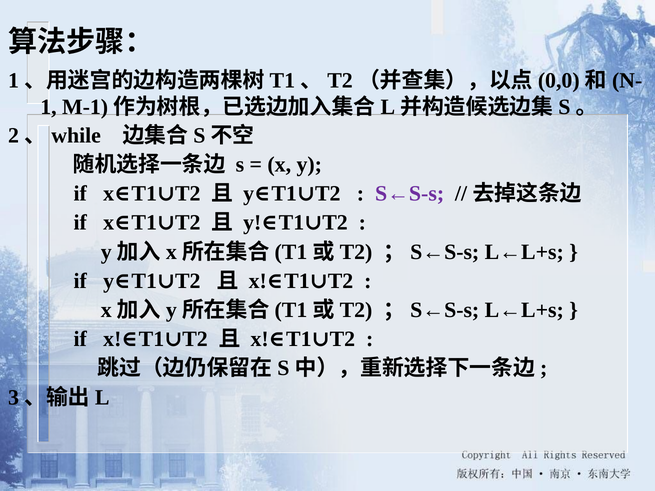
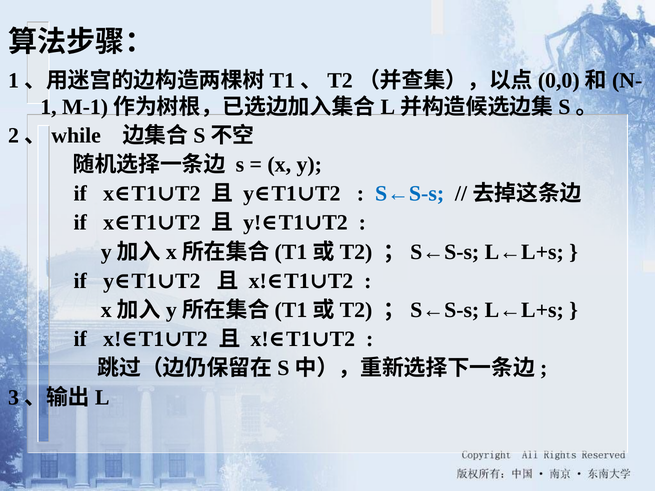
S←S-s colour: purple -> blue
